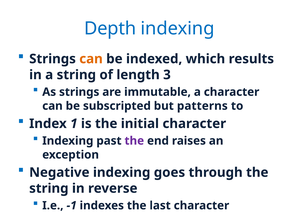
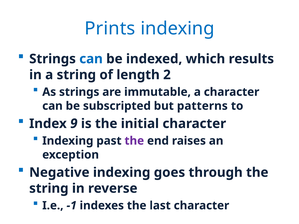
Depth: Depth -> Prints
can at (91, 59) colour: orange -> blue
3: 3 -> 2
1: 1 -> 9
